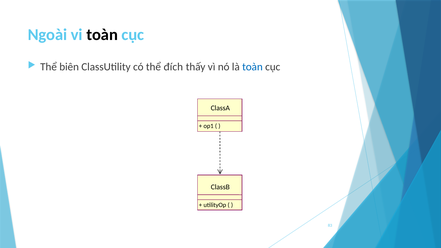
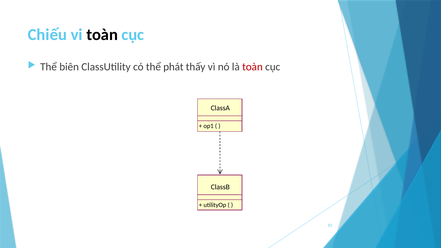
Ngoài: Ngoài -> Chiếu
đích: đích -> phát
toàn at (252, 67) colour: blue -> red
